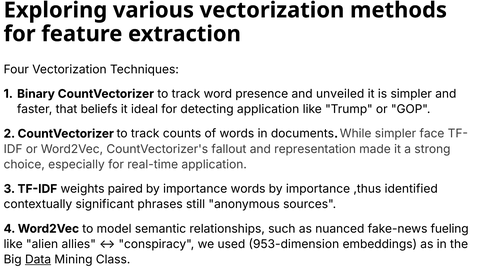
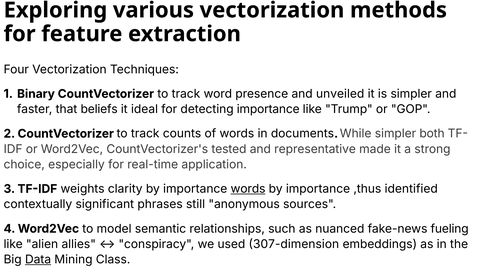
detecting application: application -> importance
face: face -> both
fallout: fallout -> tested
representation: representation -> representative
paired: paired -> clarity
words at (248, 188) underline: none -> present
953-dimension: 953-dimension -> 307-dimension
